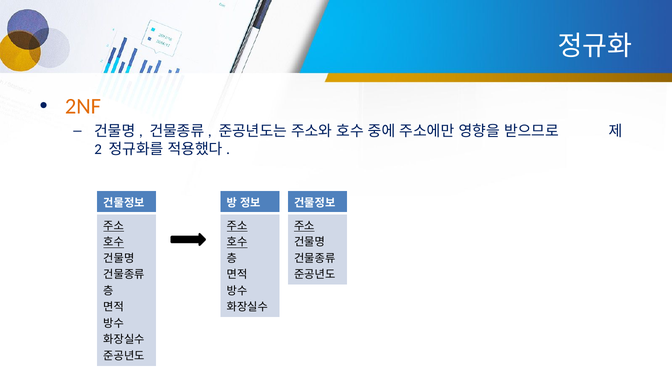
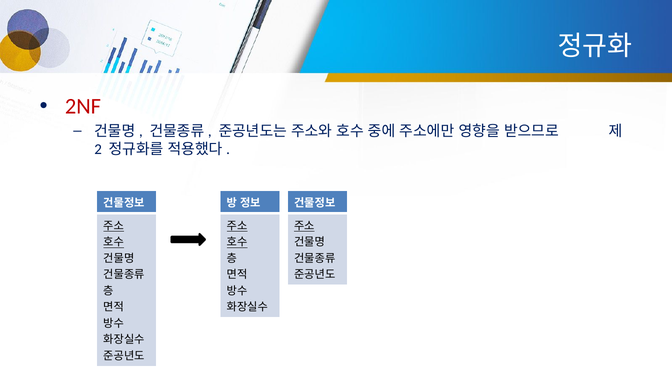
2NF colour: orange -> red
